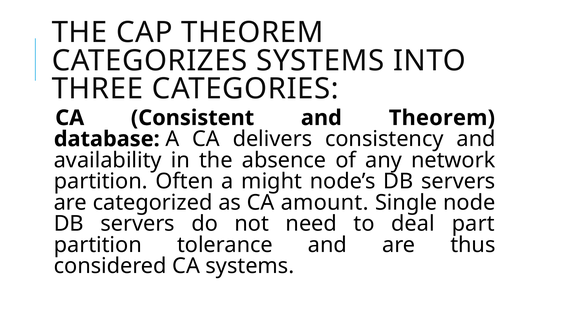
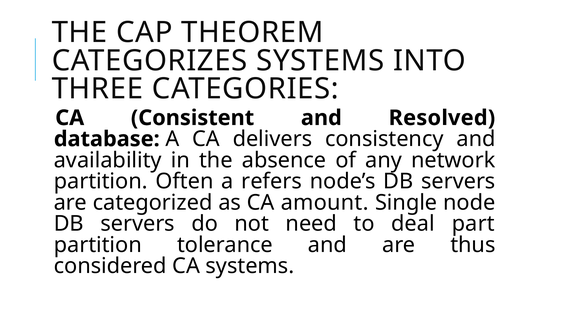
and Theorem: Theorem -> Resolved
might: might -> refers
